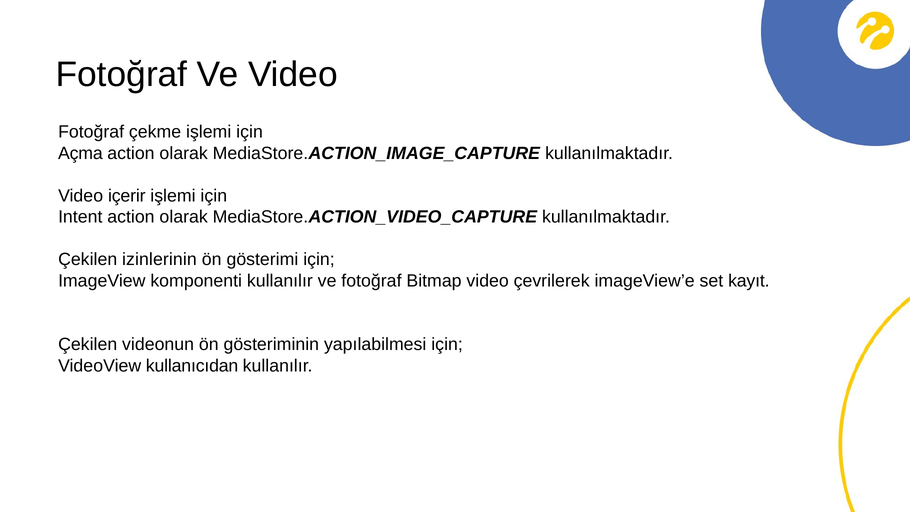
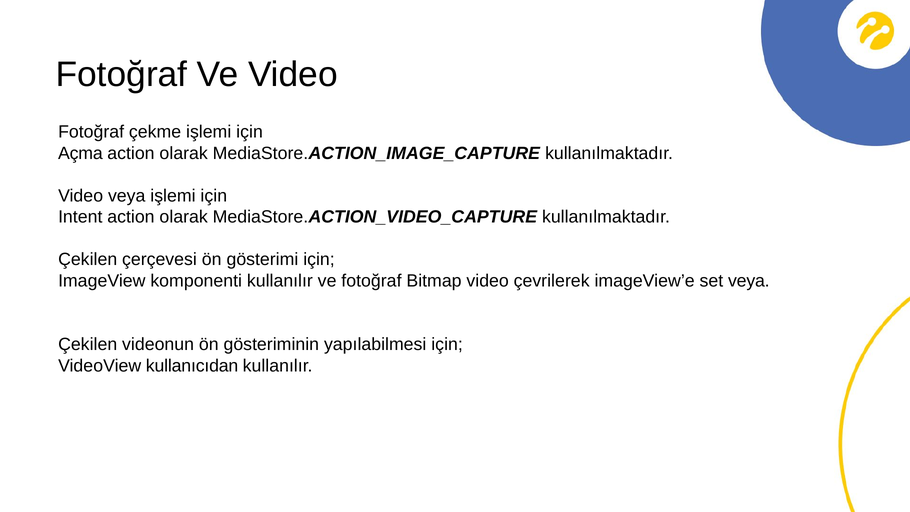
Video içerir: içerir -> veya
izinlerinin: izinlerinin -> çerçevesi
set kayıt: kayıt -> veya
